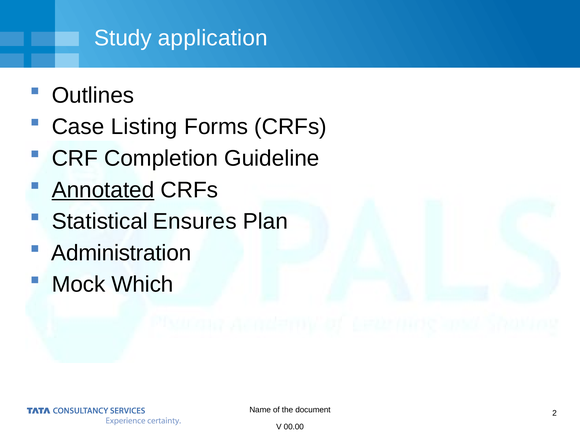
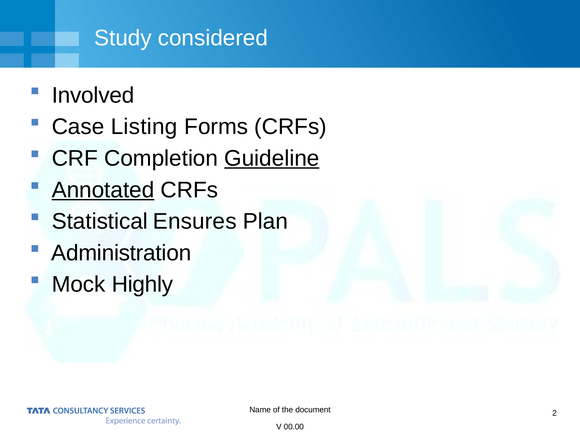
application: application -> considered
Outlines: Outlines -> Involved
Guideline underline: none -> present
Which: Which -> Highly
